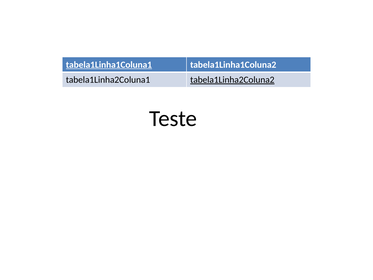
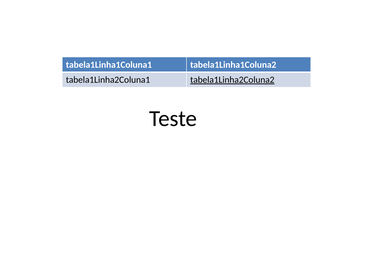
tabela1Linha1Coluna1 underline: present -> none
